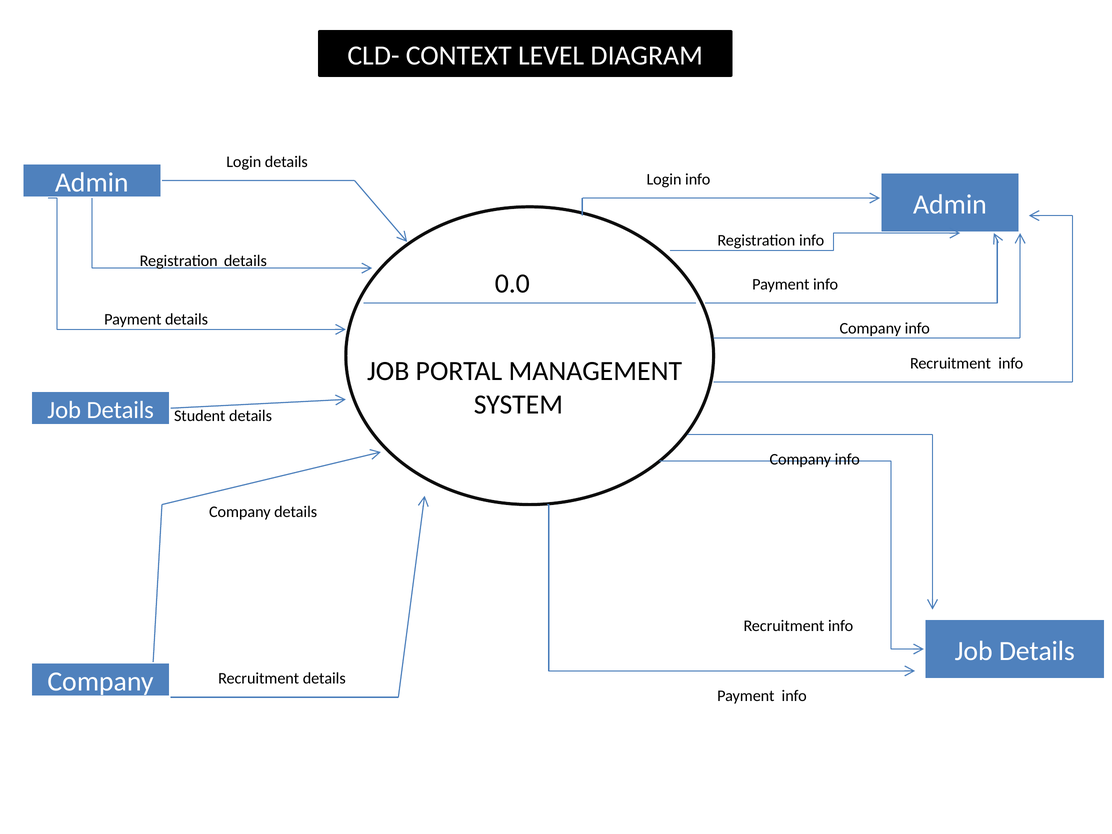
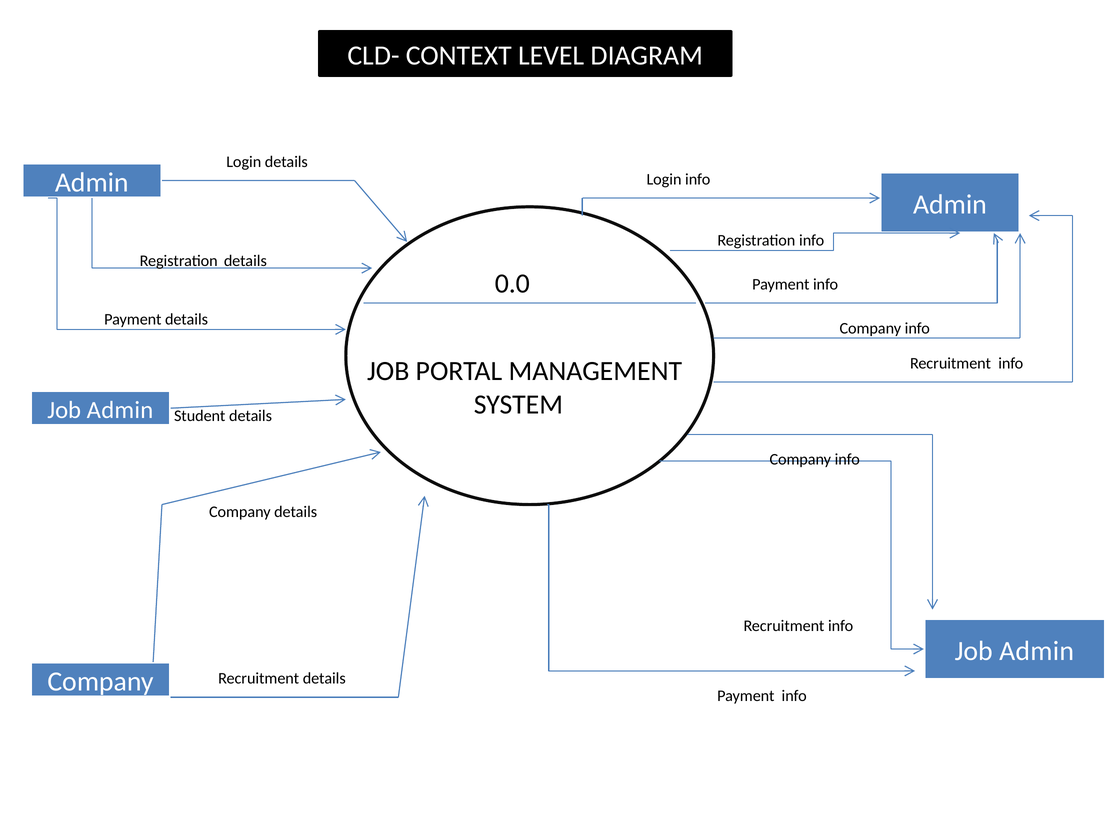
Details at (120, 410): Details -> Admin
Details at (1037, 651): Details -> Admin
